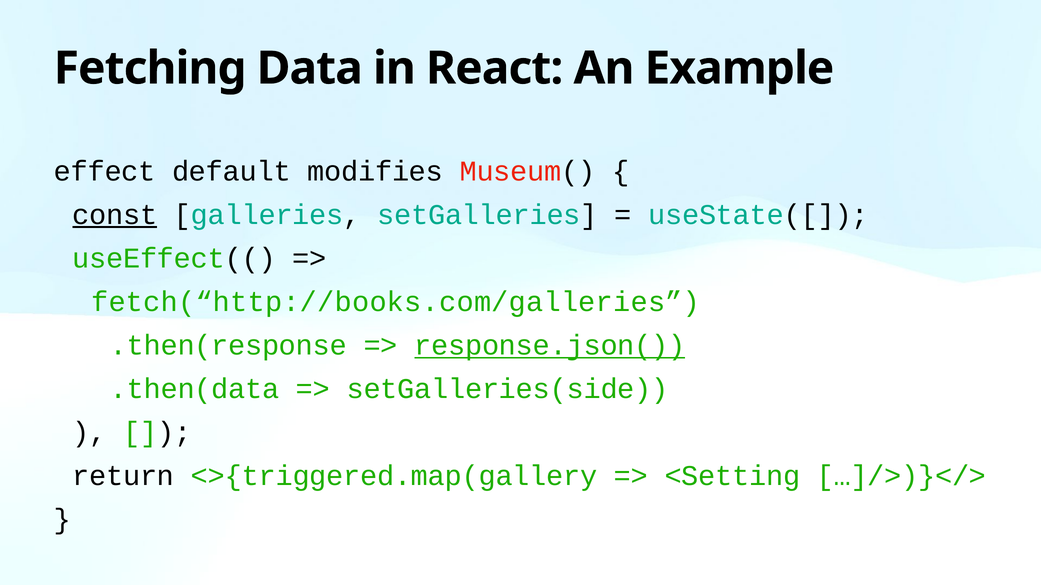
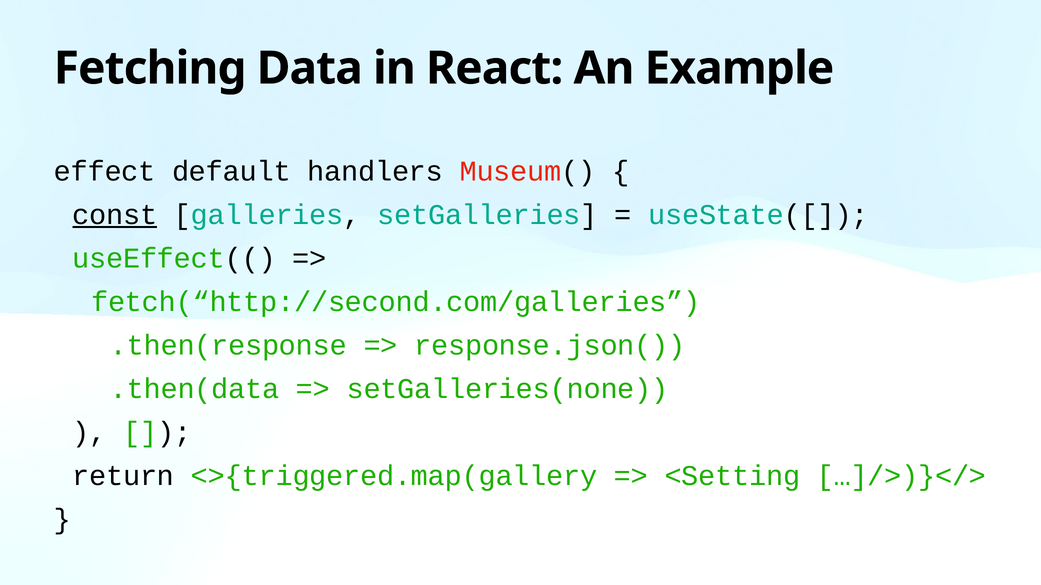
modifies: modifies -> handlers
fetch(“http://books.com/galleries: fetch(“http://books.com/galleries -> fetch(“http://second.com/galleries
response.json( underline: present -> none
setGalleries(side: setGalleries(side -> setGalleries(none
